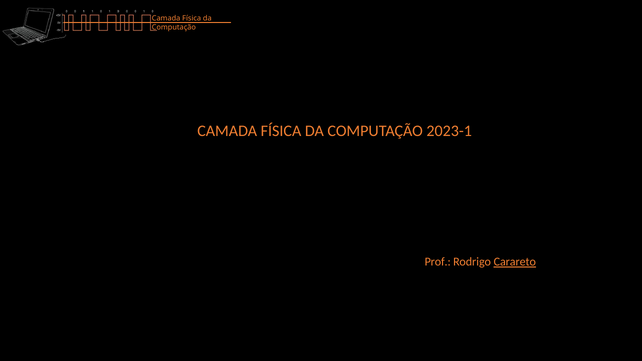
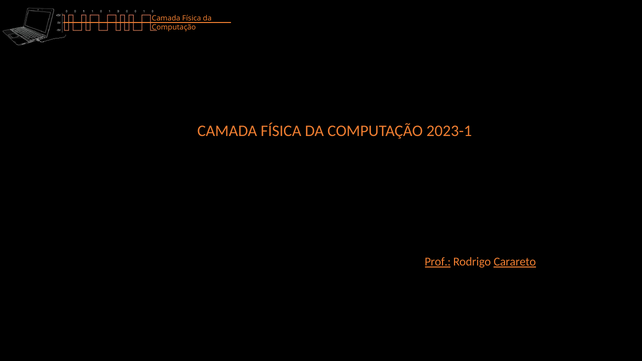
Prof underline: none -> present
